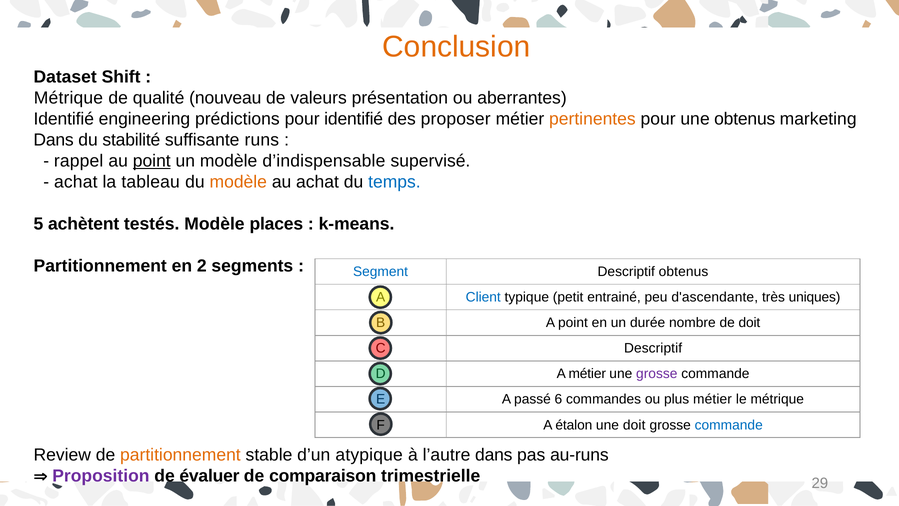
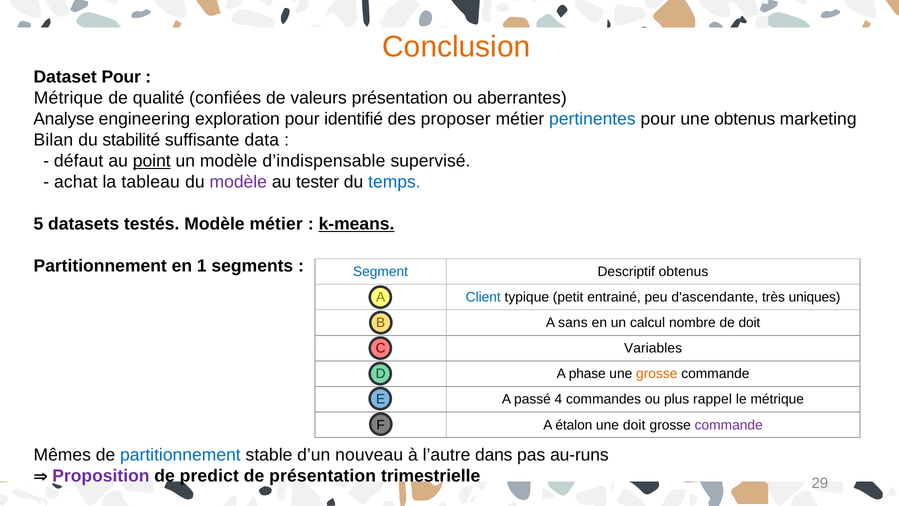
Dataset Shift: Shift -> Pour
nouveau: nouveau -> confiées
Identifié at (64, 119): Identifié -> Analyse
prédictions: prédictions -> exploration
pertinentes colour: orange -> blue
Dans at (54, 140): Dans -> Bilan
runs: runs -> data
rappel: rappel -> défaut
modèle at (238, 182) colour: orange -> purple
au achat: achat -> tester
achètent: achètent -> datasets
Modèle places: places -> métier
k-means underline: none -> present
2: 2 -> 1
A point: point -> sans
durée: durée -> calcul
Descriptif at (653, 348): Descriptif -> Variables
A métier: métier -> phase
grosse at (657, 374) colour: purple -> orange
6: 6 -> 4
plus métier: métier -> rappel
commande at (729, 425) colour: blue -> purple
Review: Review -> Mêmes
partitionnement at (180, 455) colour: orange -> blue
atypique: atypique -> nouveau
évaluer: évaluer -> predict
de comparaison: comparaison -> présentation
